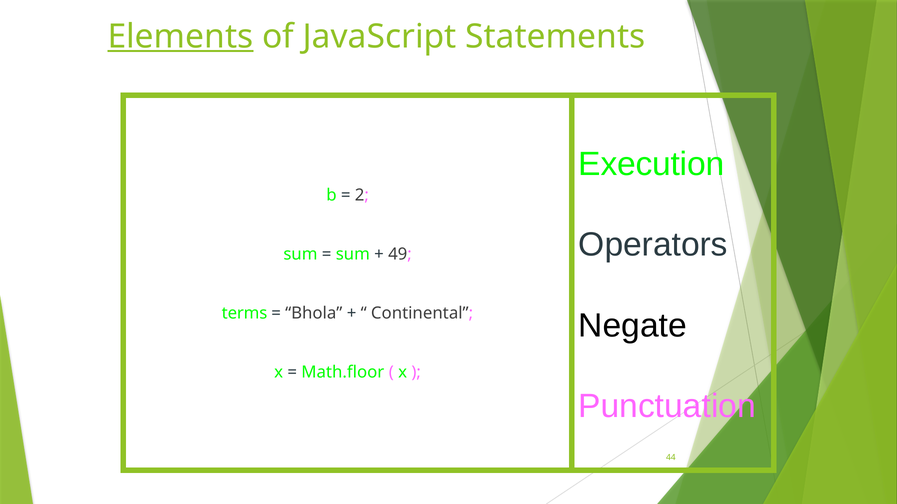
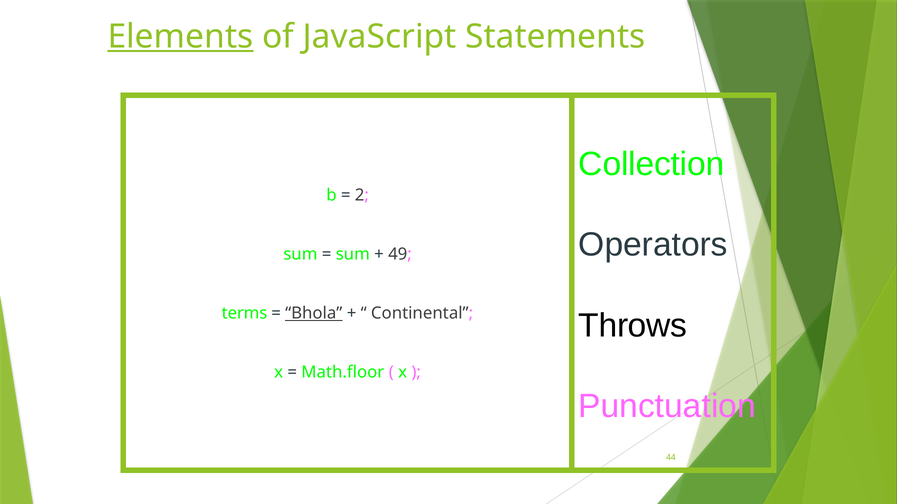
Execution: Execution -> Collection
Bhola underline: none -> present
Negate: Negate -> Throws
